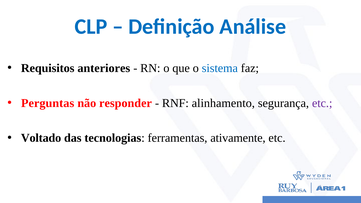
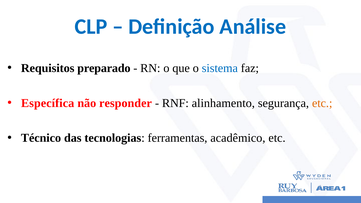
anteriores: anteriores -> preparado
Perguntas: Perguntas -> Específica
etc at (322, 103) colour: purple -> orange
Voltado: Voltado -> Técnico
ativamente: ativamente -> acadêmico
